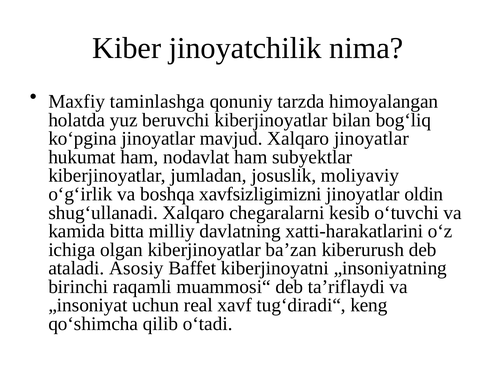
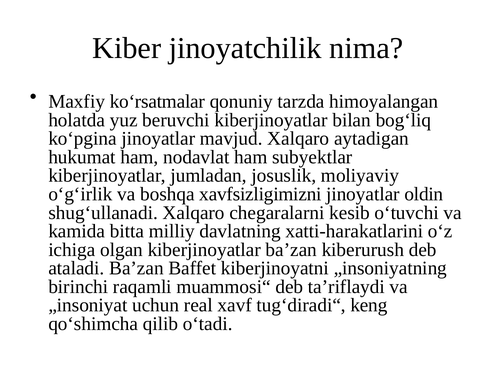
taminlashga: taminlashga -> koʻrsatmalar
Xalqaro jinoyatlar: jinoyatlar -> aytadigan
ataladi Asosiy: Asosiy -> Baʼzan
